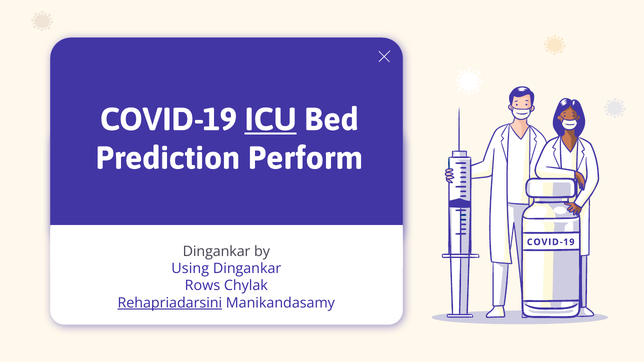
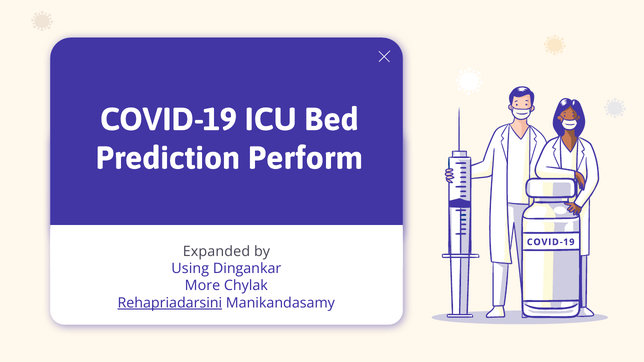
ICU underline: present -> none
Dingankar at (217, 252): Dingankar -> Expanded
Rows: Rows -> More
